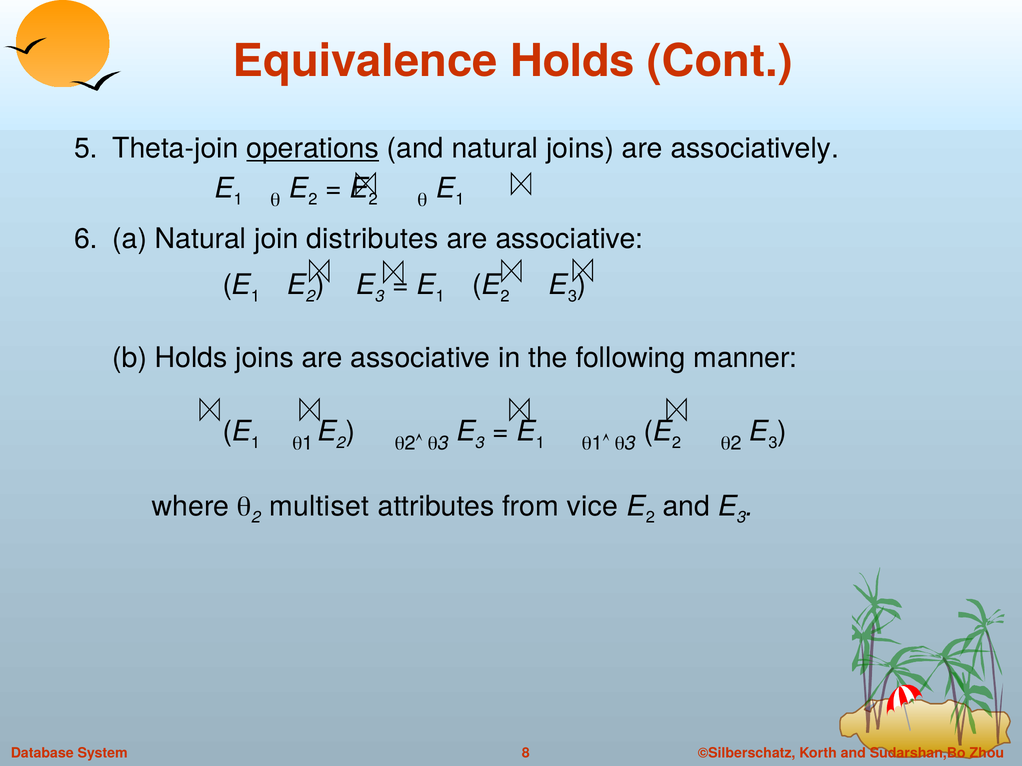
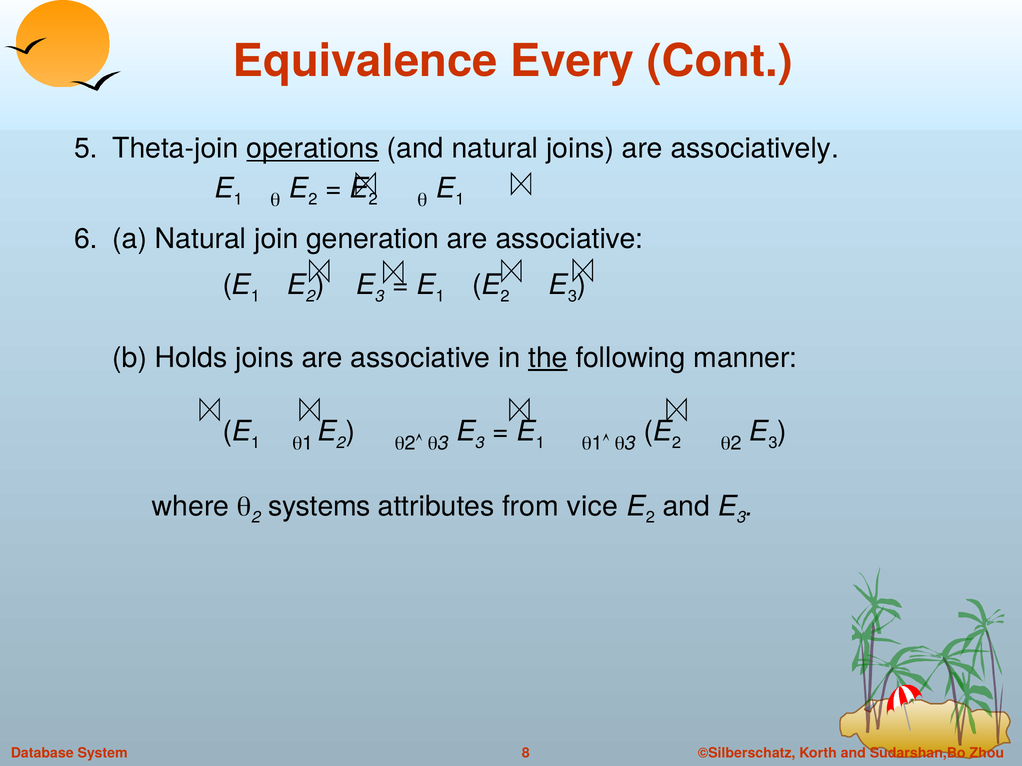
Equivalence Holds: Holds -> Every
distributes: distributes -> generation
the underline: none -> present
multiset: multiset -> systems
